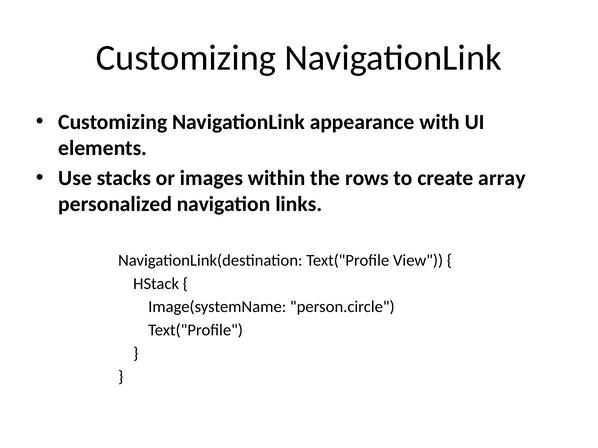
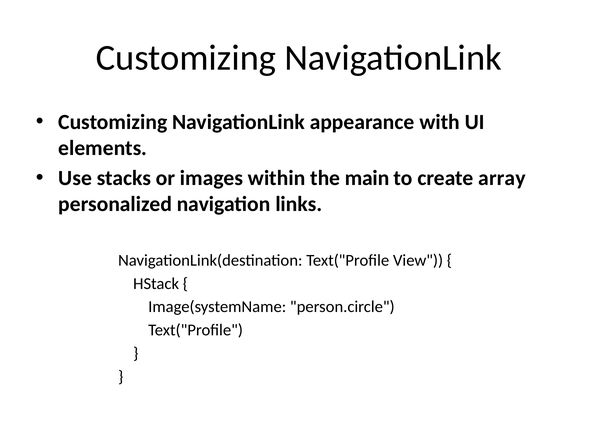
rows: rows -> main
